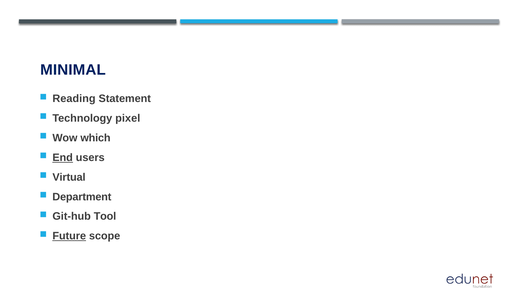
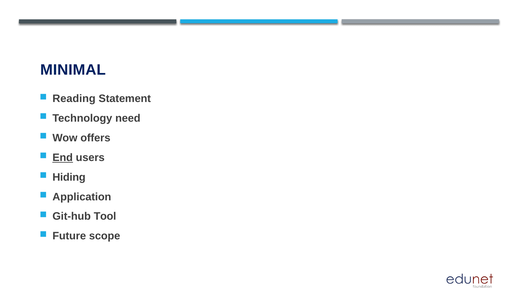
pixel: pixel -> need
which: which -> offers
Virtual: Virtual -> Hiding
Department: Department -> Application
Future underline: present -> none
